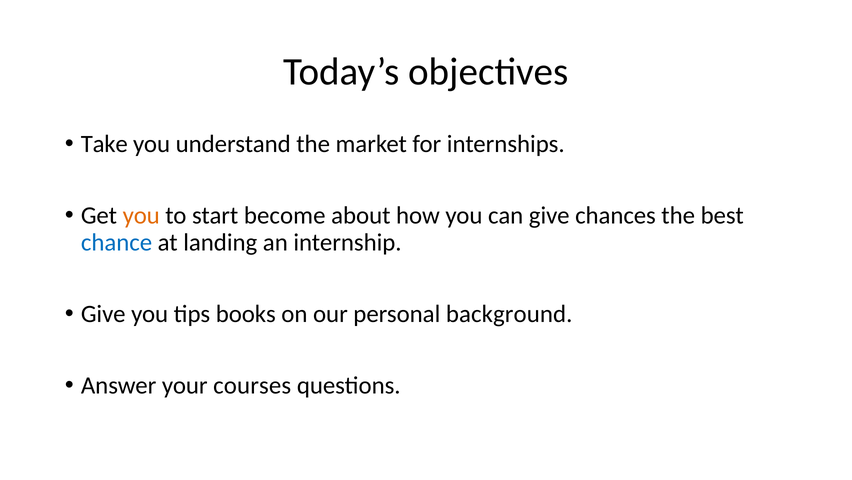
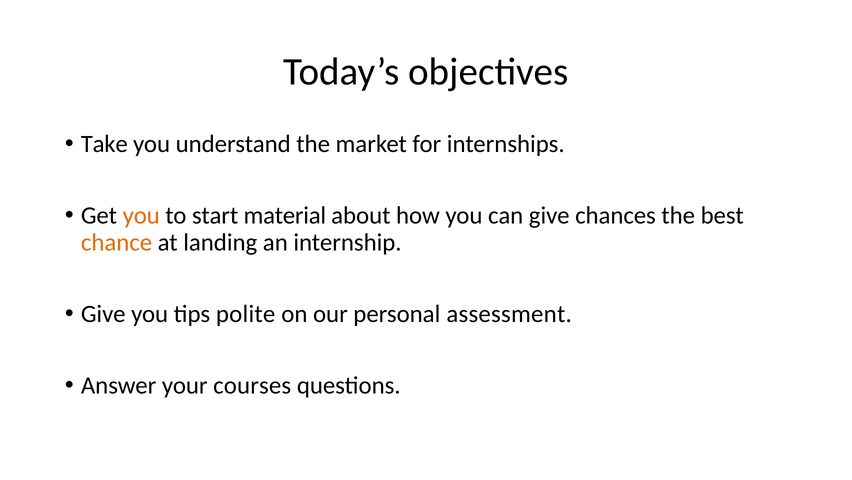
become: become -> material
chance colour: blue -> orange
books: books -> polite
background: background -> assessment
